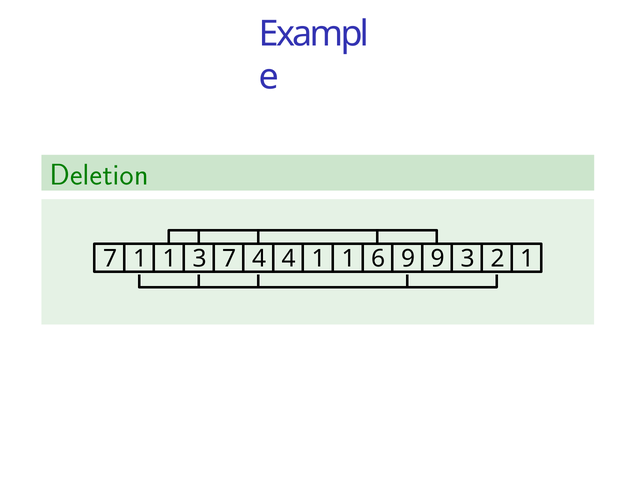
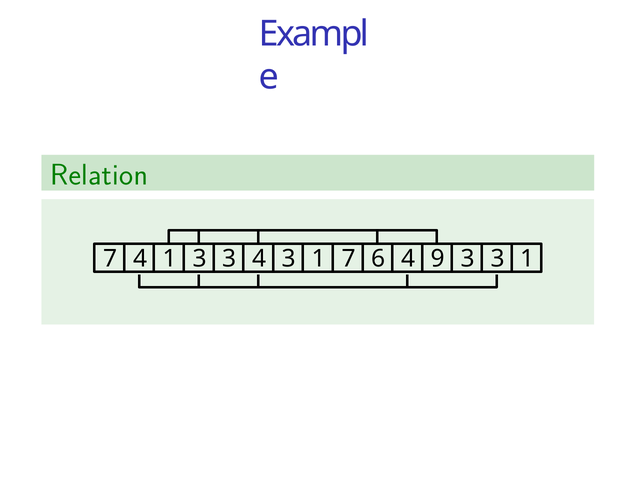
Deletion: Deletion -> Relation
7 1: 1 -> 4
1 3 7: 7 -> 3
4 4: 4 -> 3
1 at (349, 259): 1 -> 7
6 9: 9 -> 4
9 3 2: 2 -> 3
